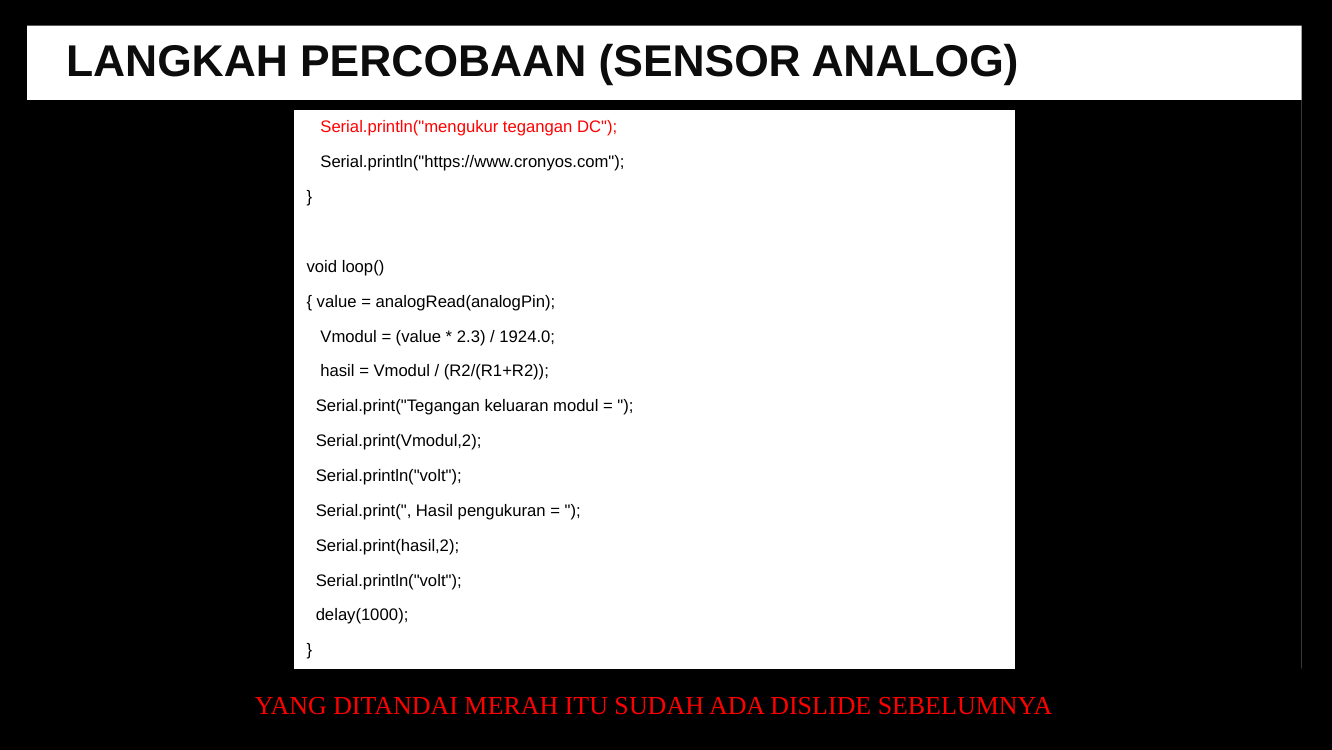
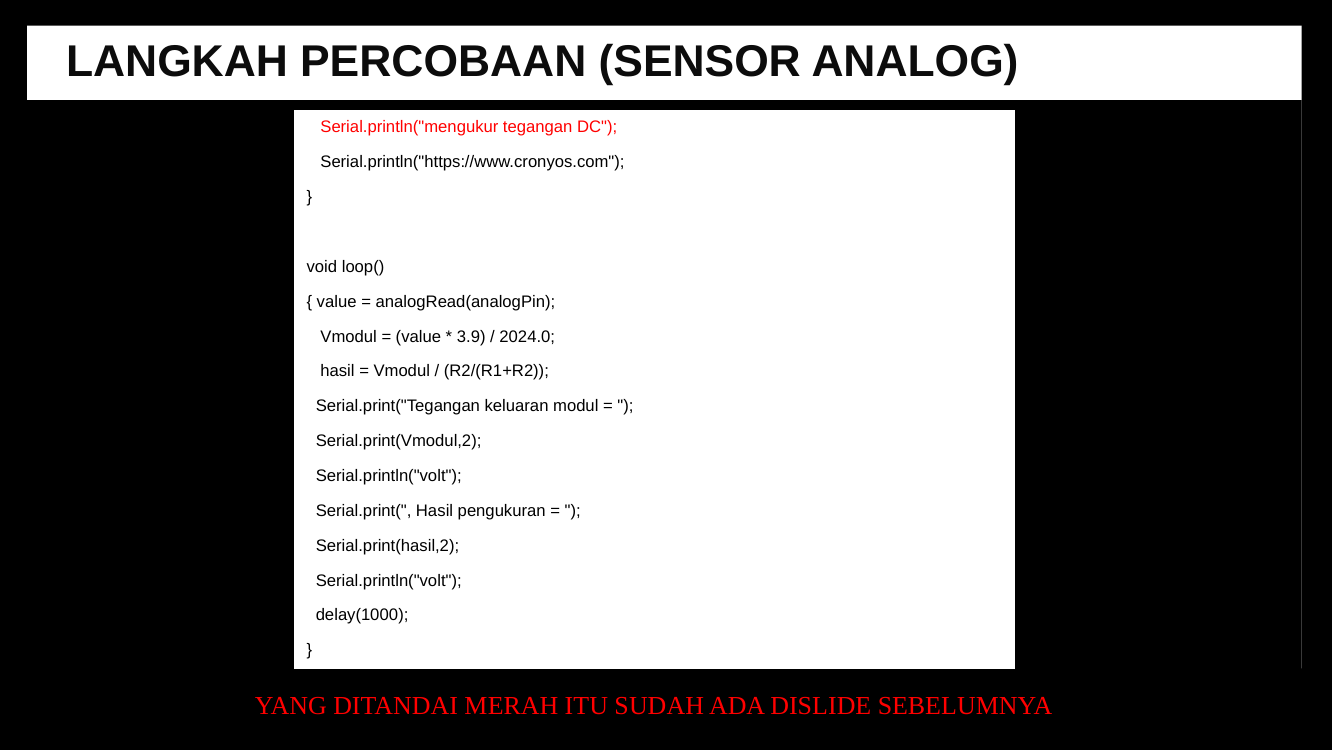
2.3: 2.3 -> 3.9
1924.0: 1924.0 -> 2024.0
